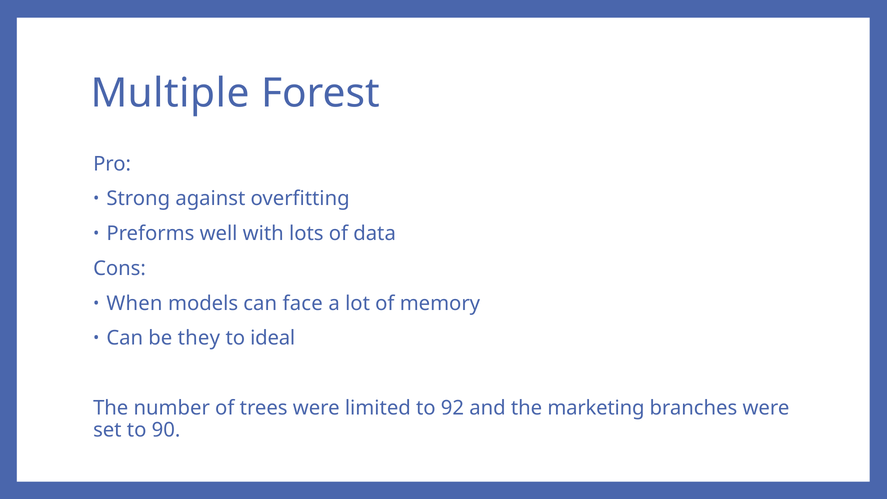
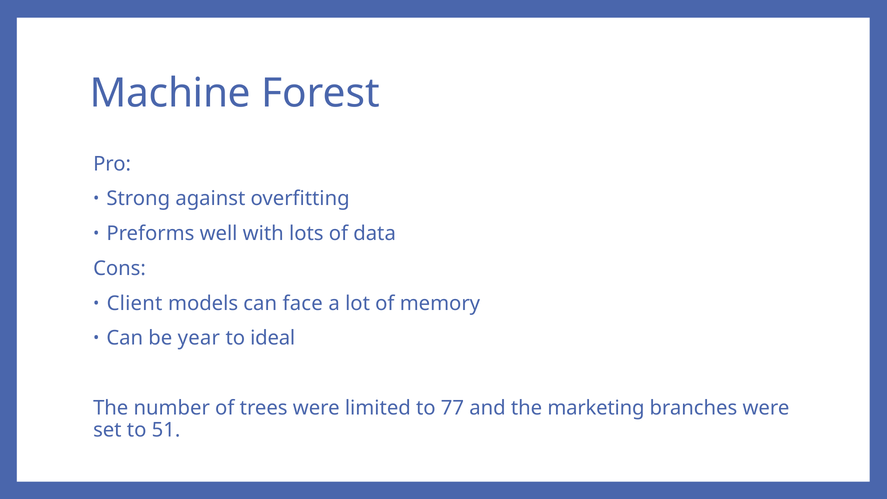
Multiple: Multiple -> Machine
When: When -> Client
they: they -> year
92: 92 -> 77
90: 90 -> 51
